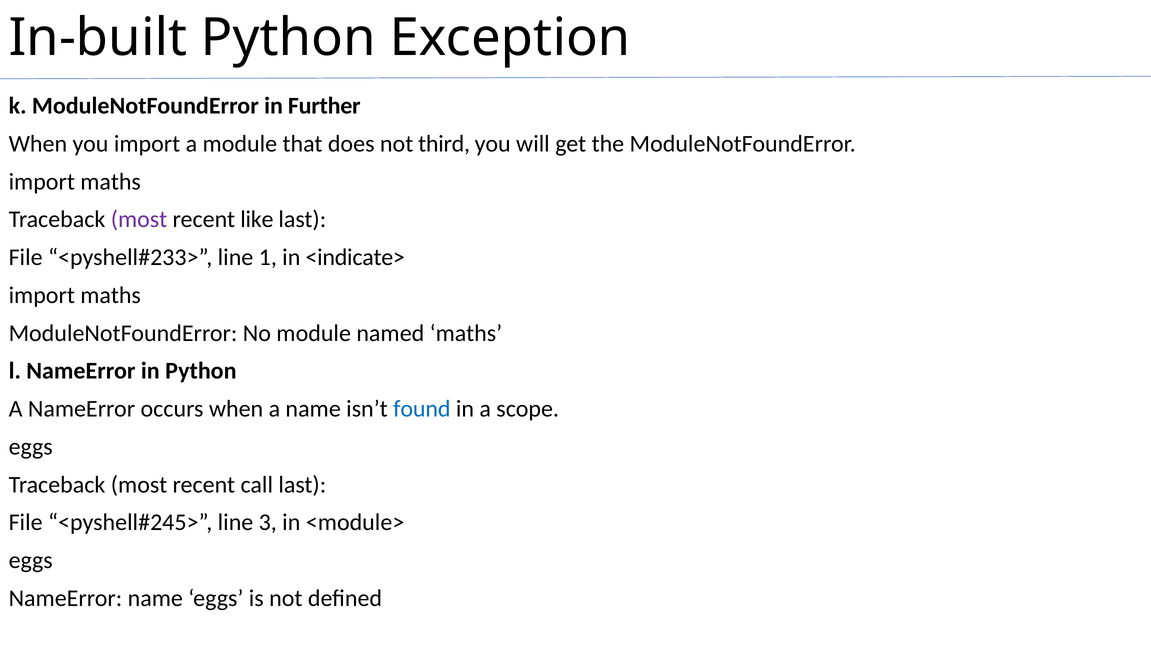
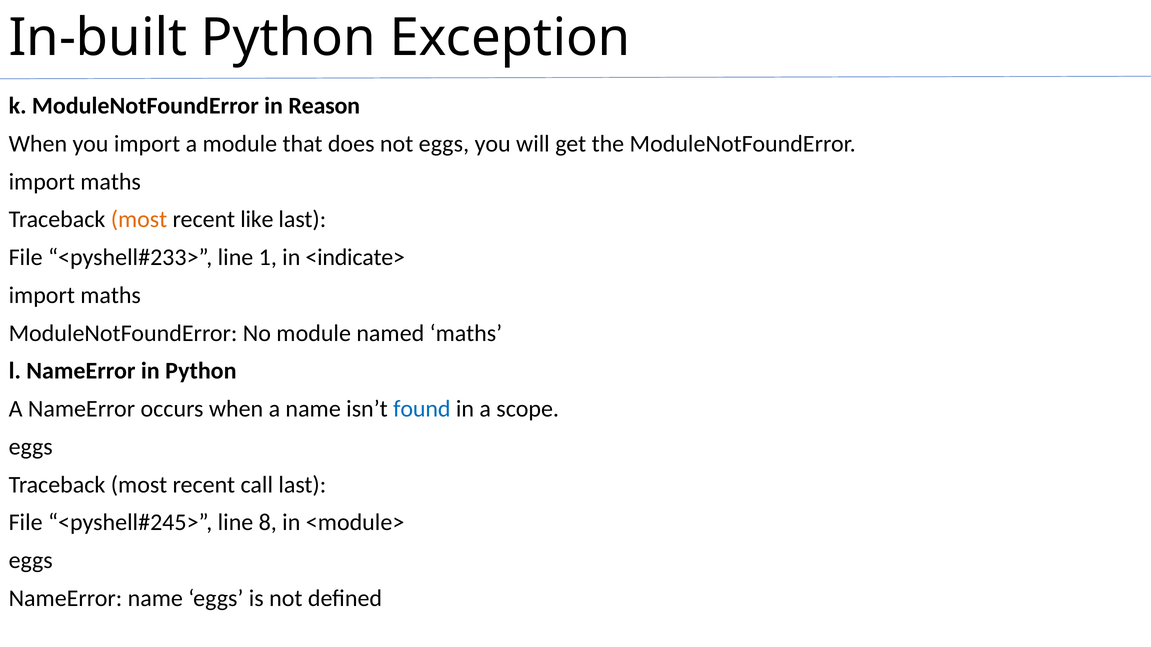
Further: Further -> Reason
not third: third -> eggs
most at (139, 220) colour: purple -> orange
3: 3 -> 8
